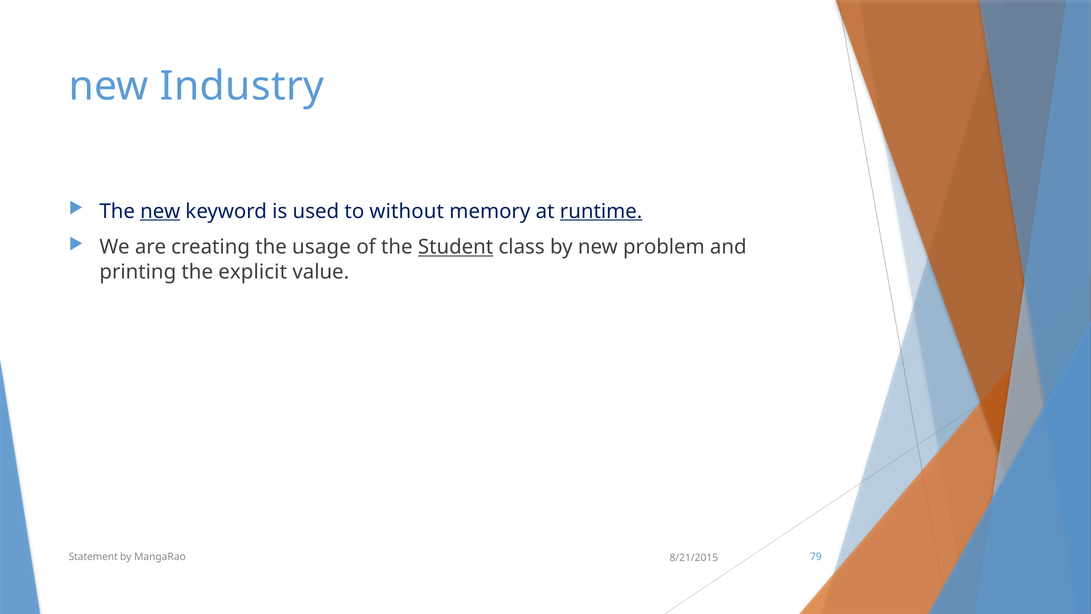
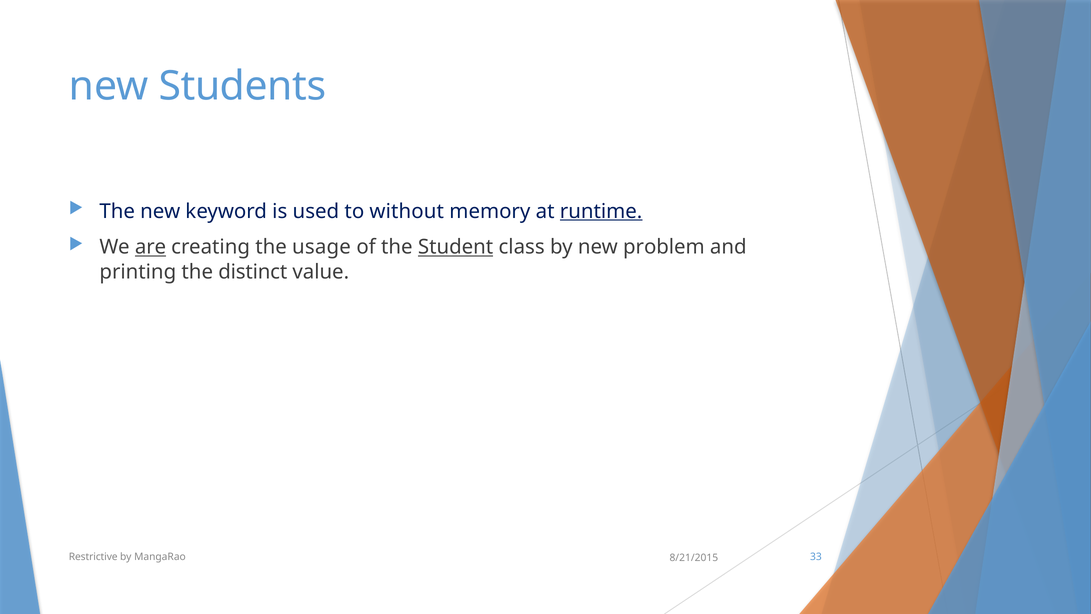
Industry: Industry -> Students
new at (160, 211) underline: present -> none
are underline: none -> present
explicit: explicit -> distinct
Statement: Statement -> Restrictive
79: 79 -> 33
